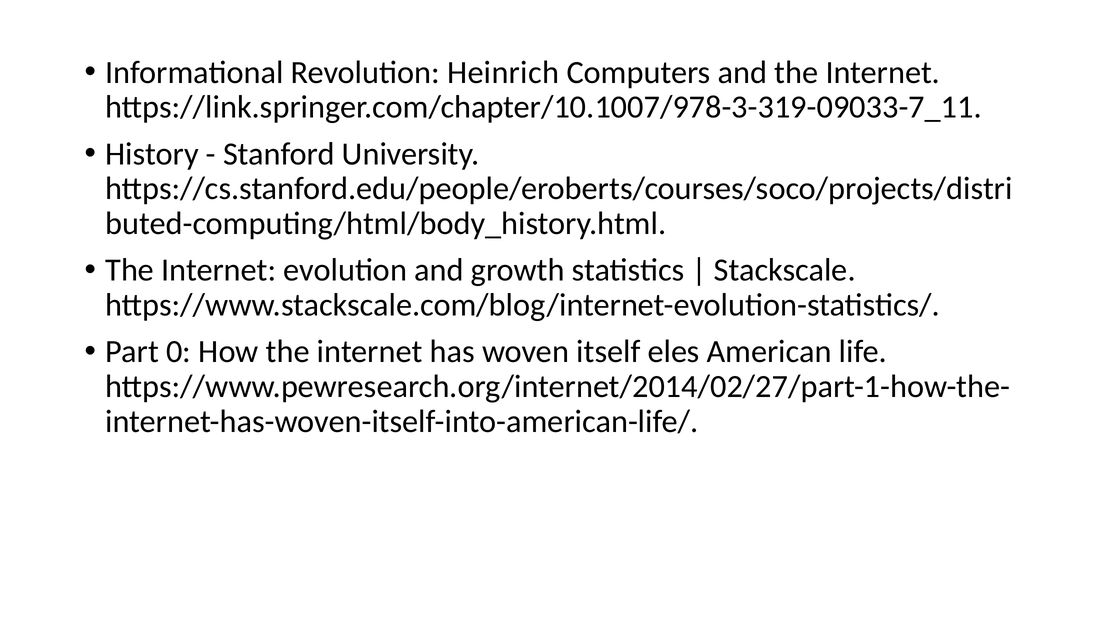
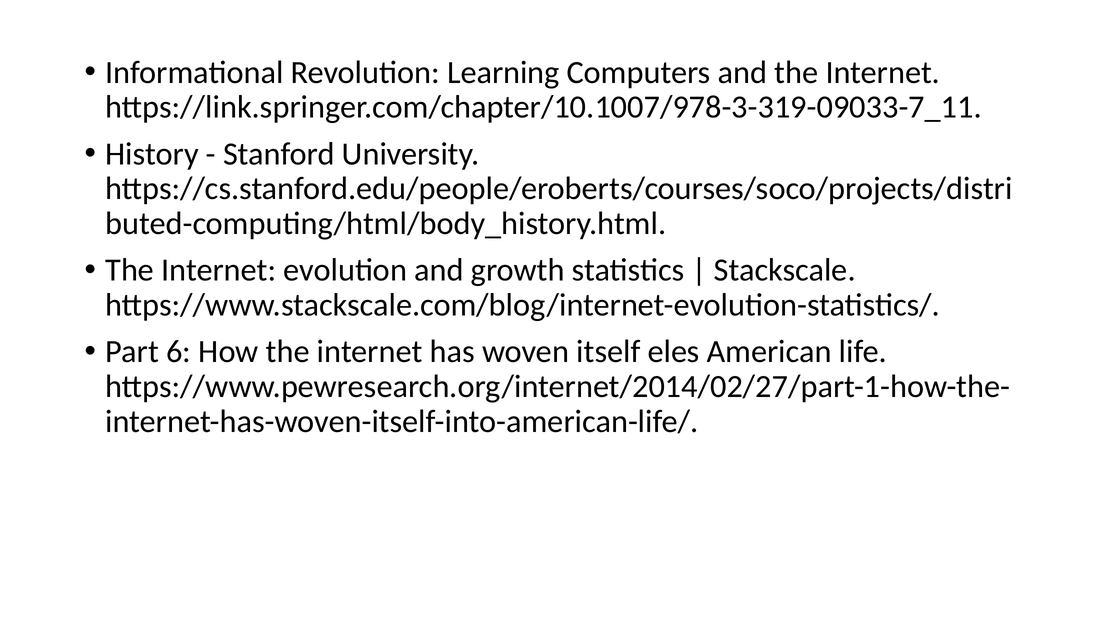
Heinrich: Heinrich -> Learning
0: 0 -> 6
